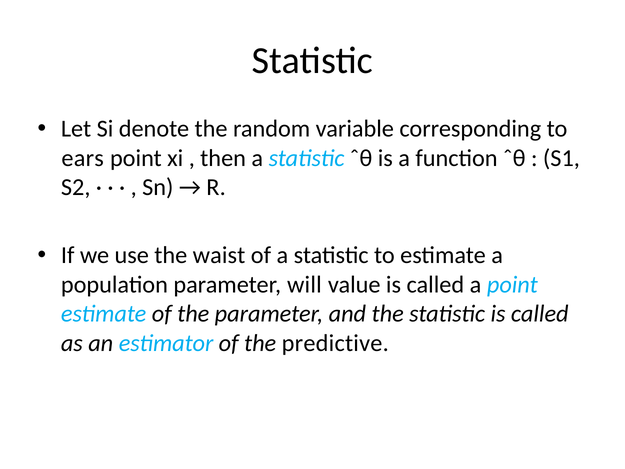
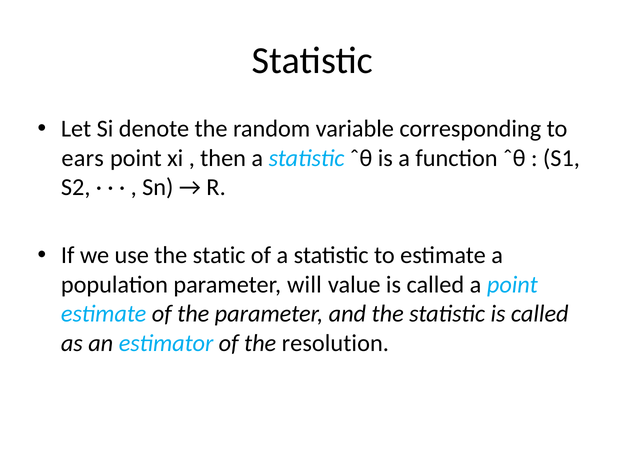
waist: waist -> static
predictive: predictive -> resolution
